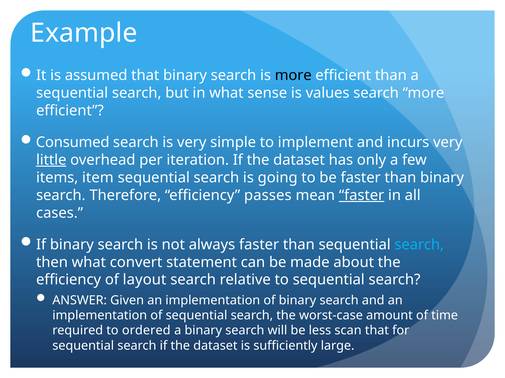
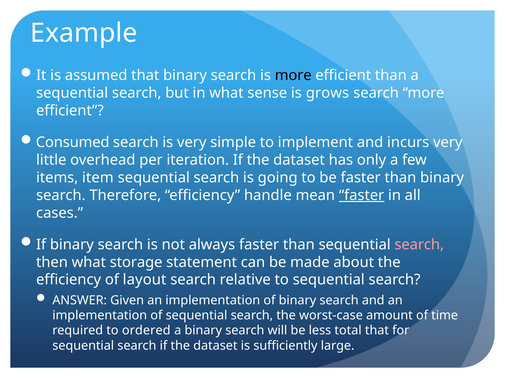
values: values -> grows
little underline: present -> none
passes: passes -> handle
search at (419, 245) colour: light blue -> pink
convert: convert -> storage
scan: scan -> total
